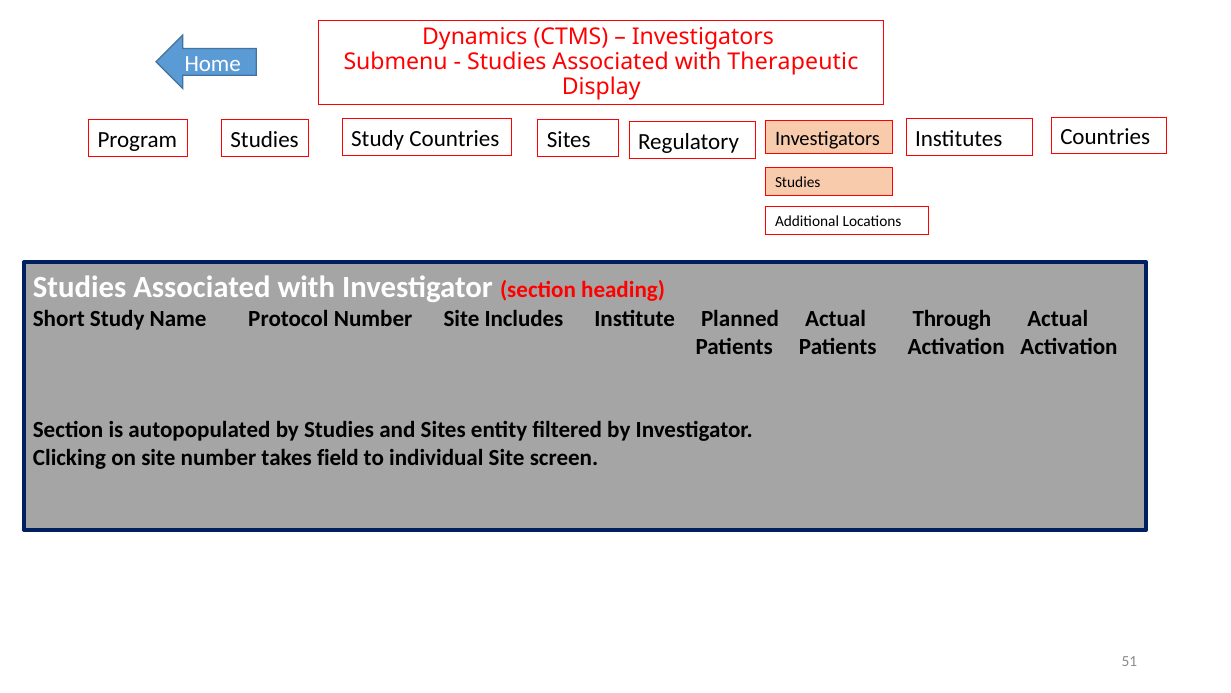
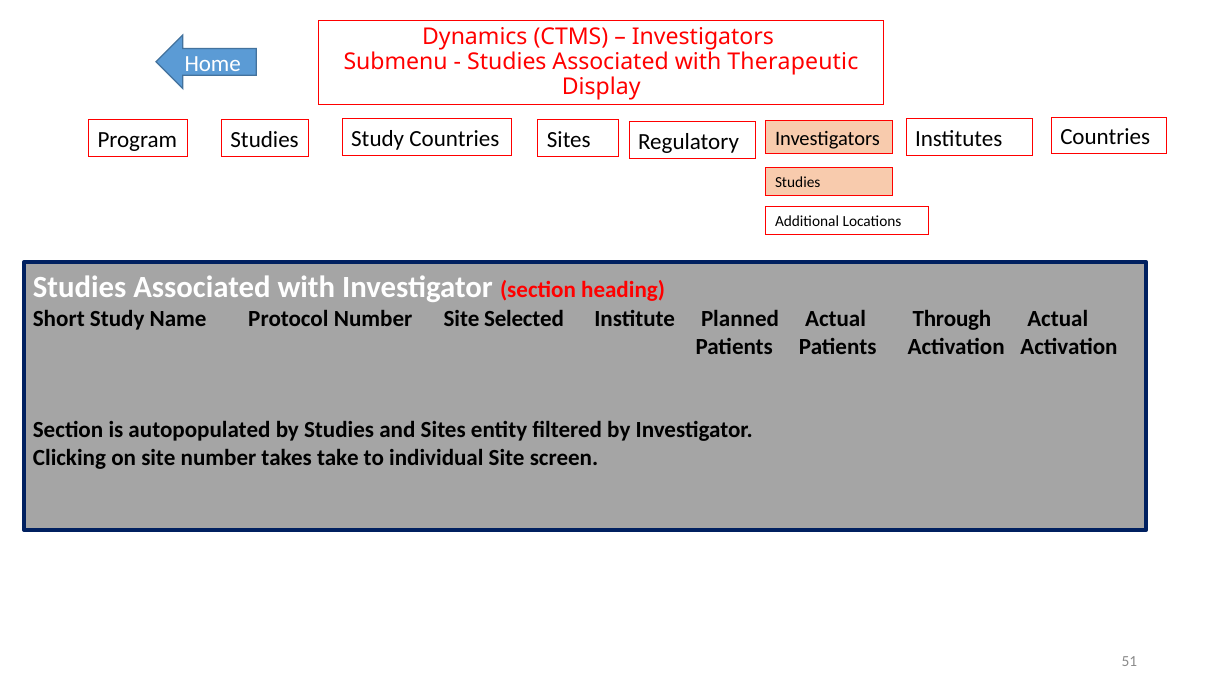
Includes: Includes -> Selected
field: field -> take
